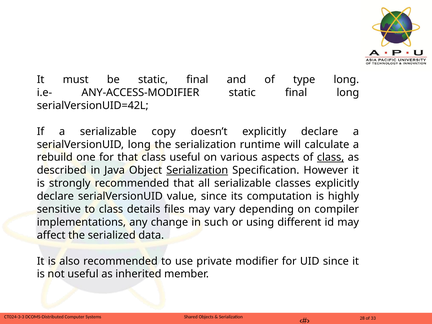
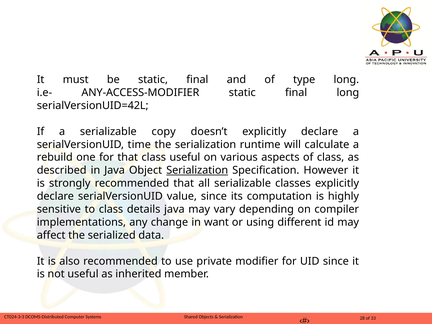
serialVersionUID long: long -> time
class at (331, 157) underline: present -> none
details files: files -> java
such: such -> want
